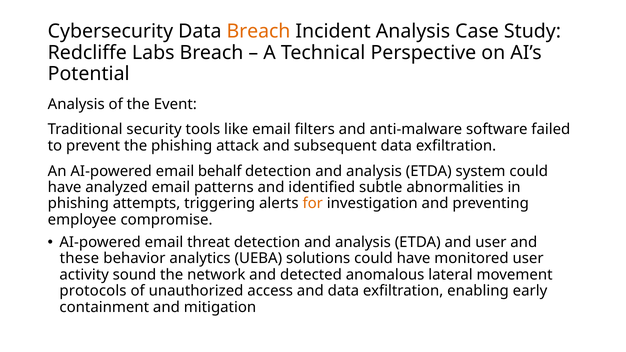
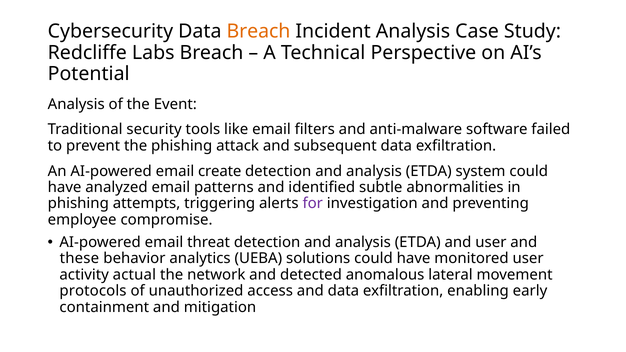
behalf: behalf -> create
for colour: orange -> purple
sound: sound -> actual
